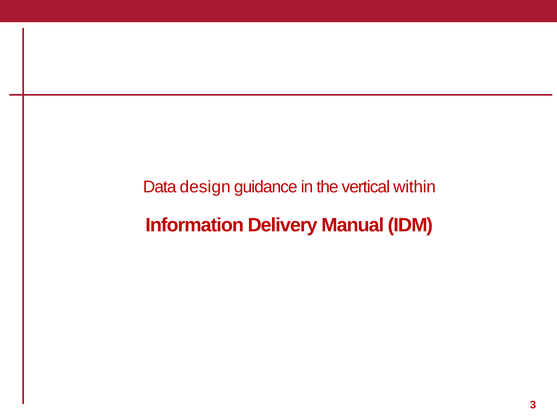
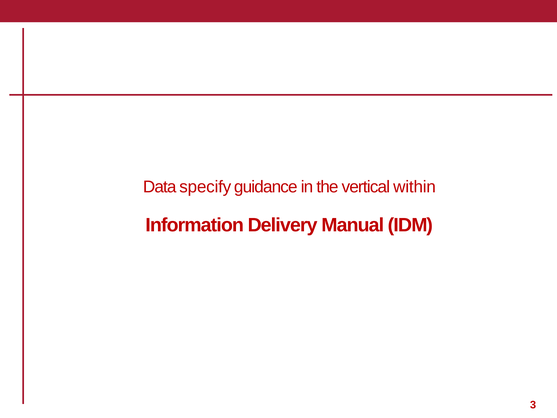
design: design -> specify
